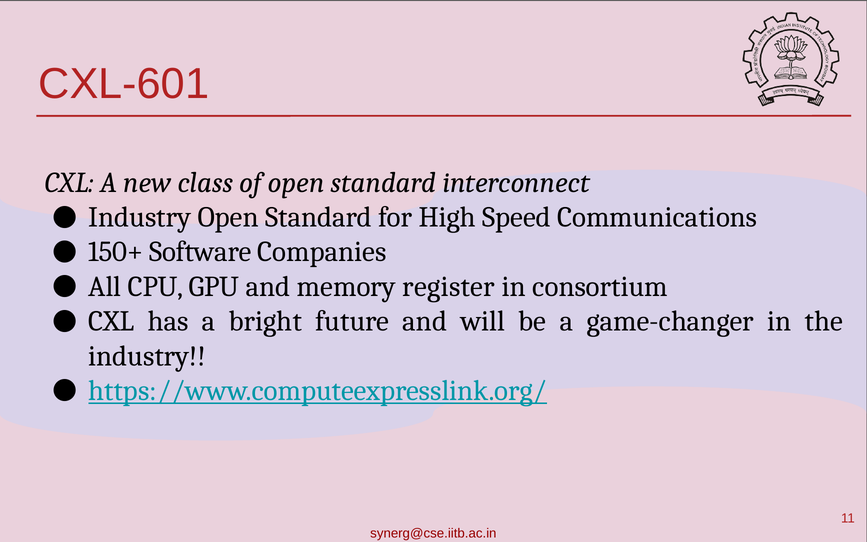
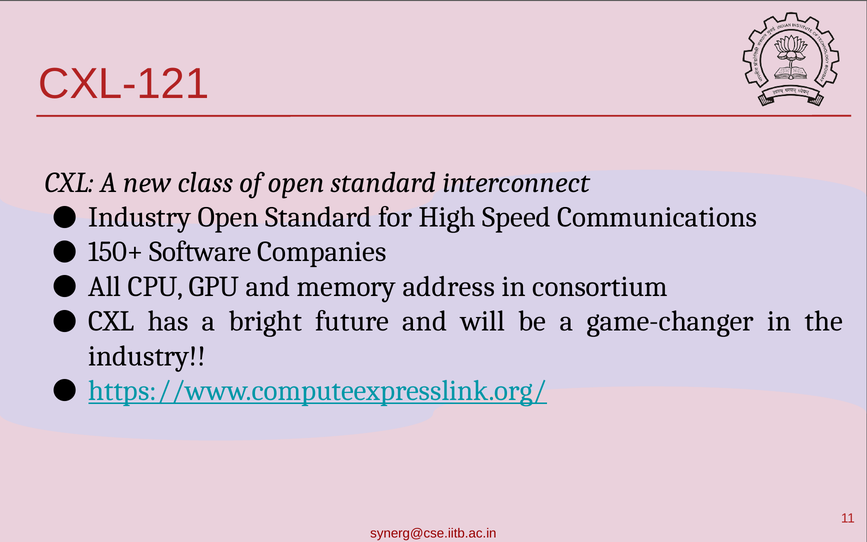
CXL-601: CXL-601 -> CXL-121
register: register -> address
